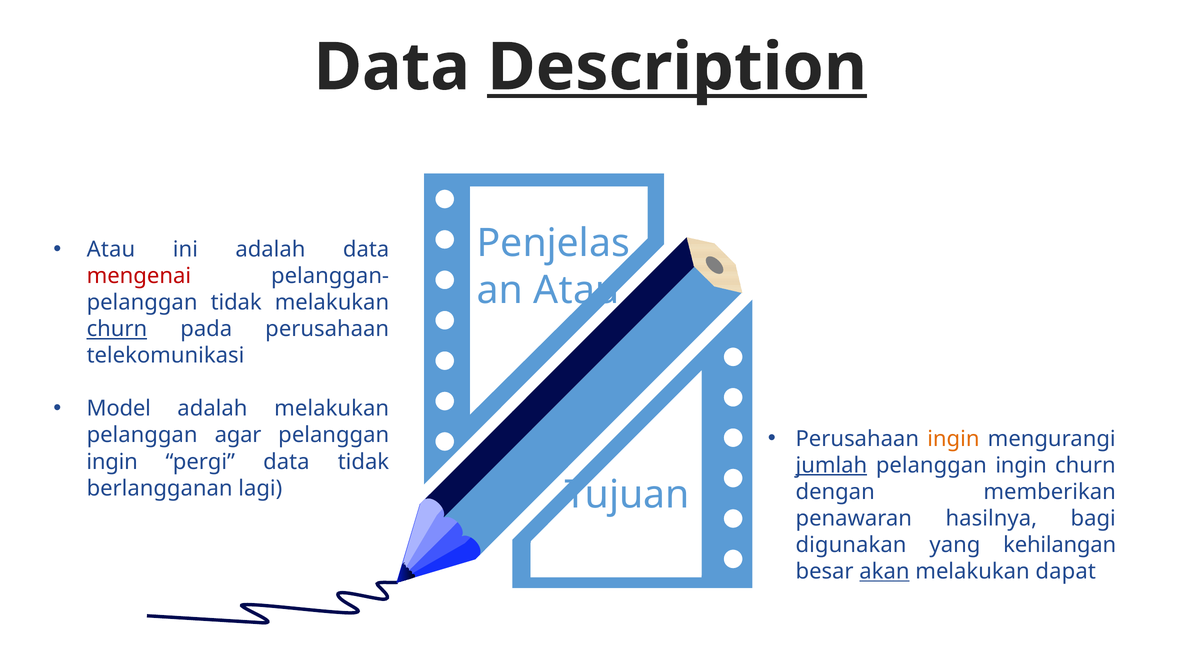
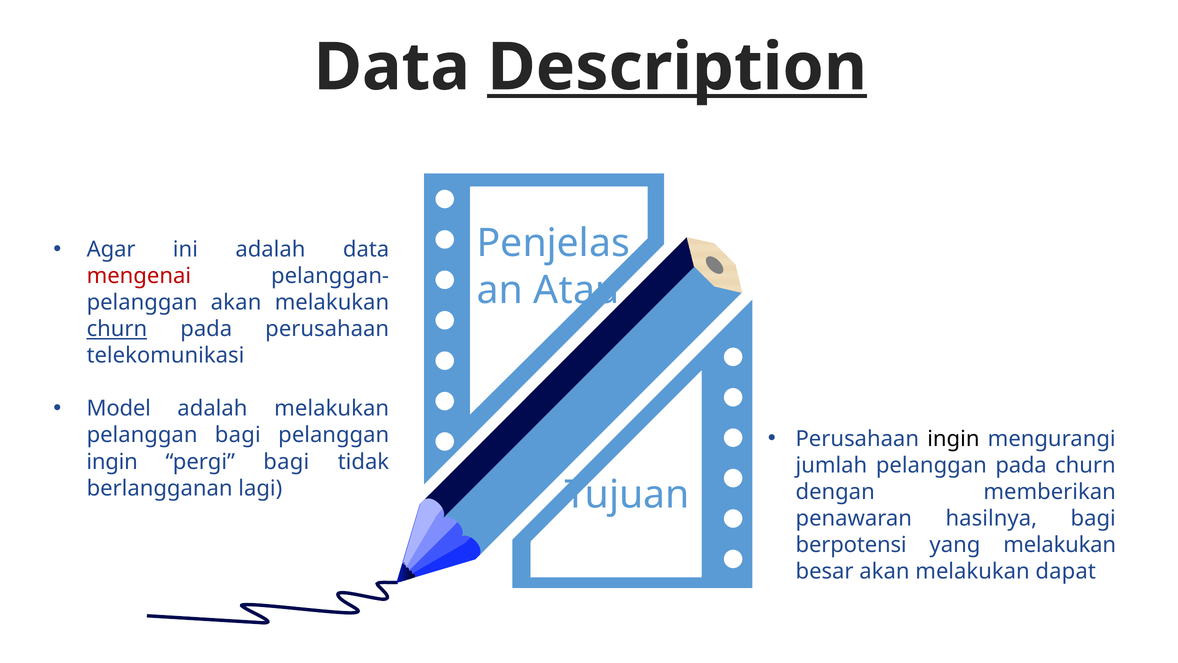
Atau at (111, 249): Atau -> Agar
pelanggan tidak: tidak -> akan
ingin at (953, 439) colour: orange -> black
pelanggan agar: agar -> bagi
pergi data: data -> bagi
jumlah underline: present -> none
ingin at (1021, 465): ingin -> pada
digunakan: digunakan -> berpotensi
yang kehilangan: kehilangan -> melakukan
akan at (884, 571) underline: present -> none
